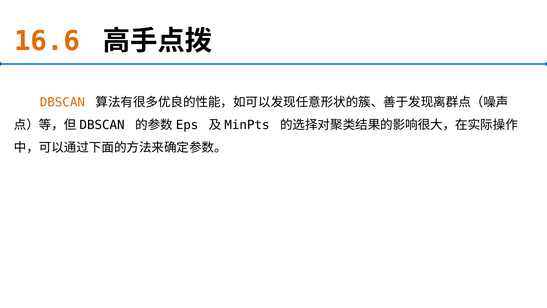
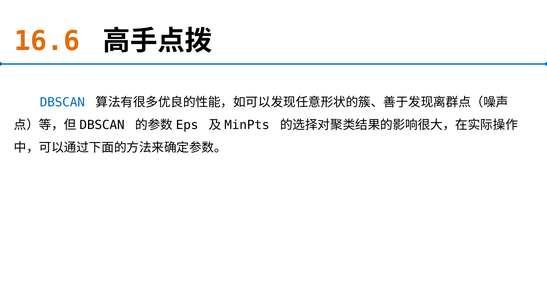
DBSCAN colour: orange -> blue
